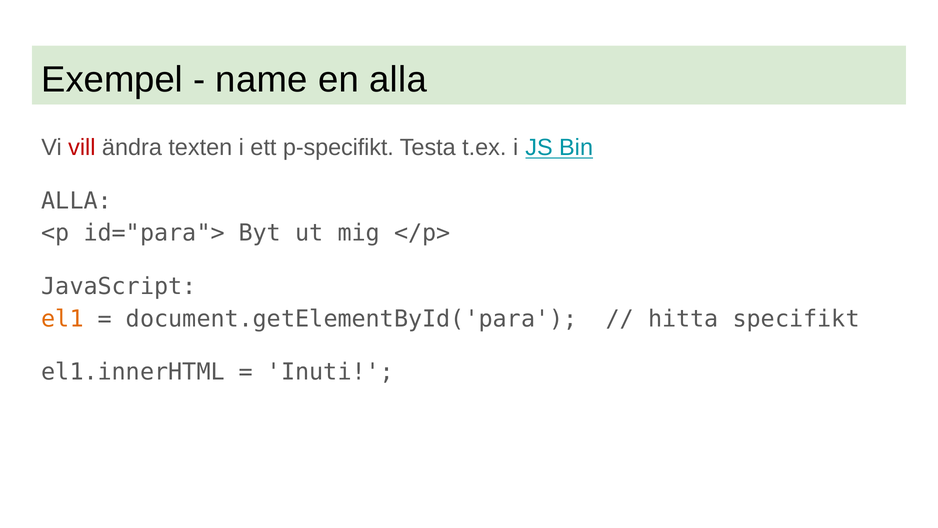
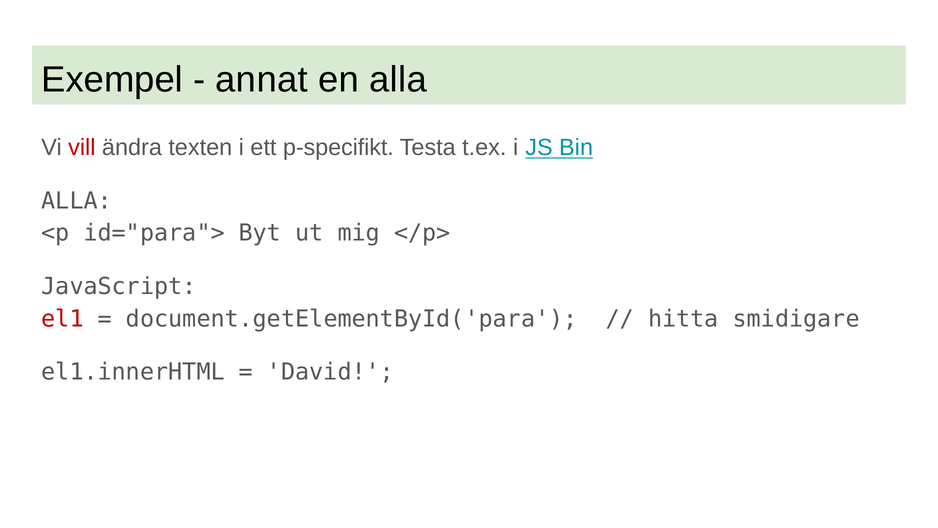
name: name -> annat
el1 colour: orange -> red
specifikt: specifikt -> smidigare
Inuti: Inuti -> David
